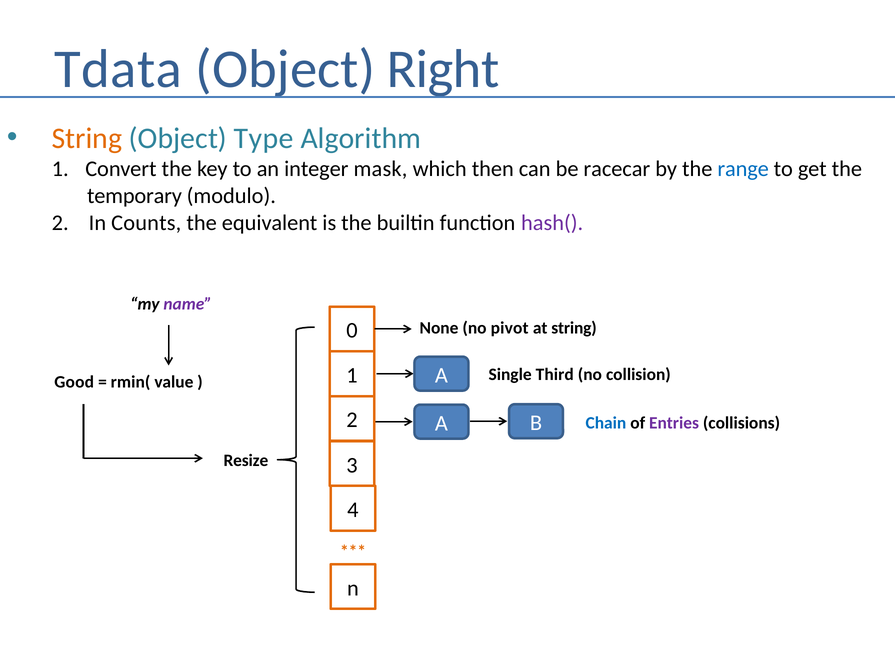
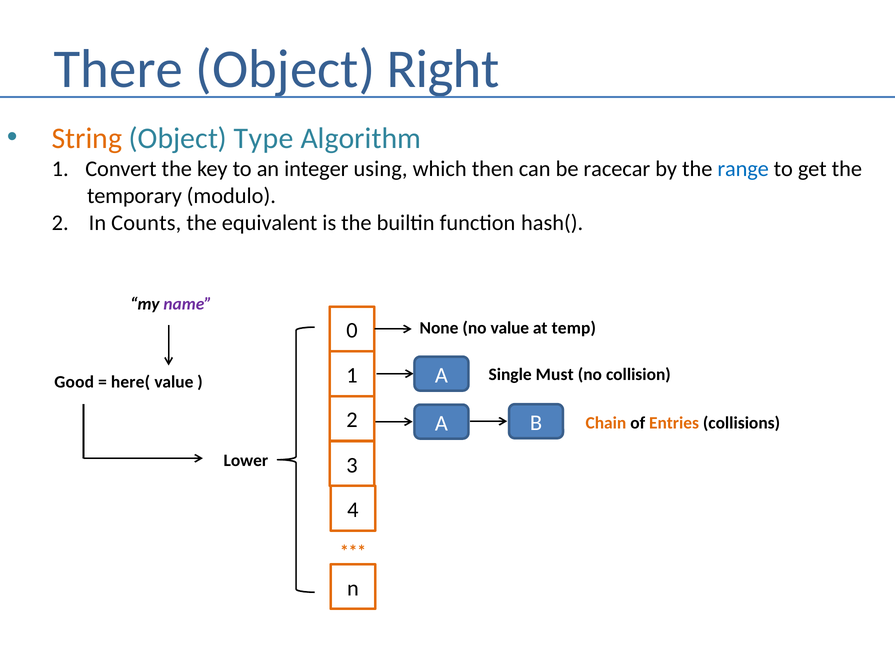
Tdata: Tdata -> There
mask: mask -> using
hash( colour: purple -> black
no pivot: pivot -> value
at string: string -> temp
Third: Third -> Must
rmin(: rmin( -> here(
Chain colour: blue -> orange
Entries colour: purple -> orange
Resize: Resize -> Lower
